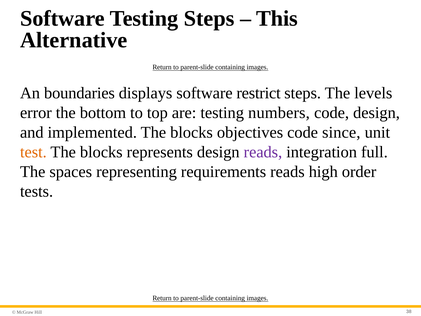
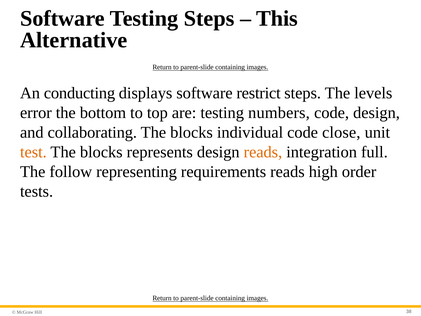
boundaries: boundaries -> conducting
implemented: implemented -> collaborating
objectives: objectives -> individual
since: since -> close
reads at (263, 152) colour: purple -> orange
spaces: spaces -> follow
